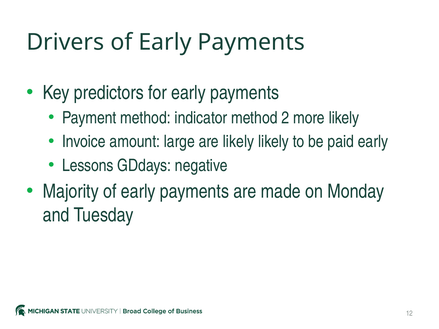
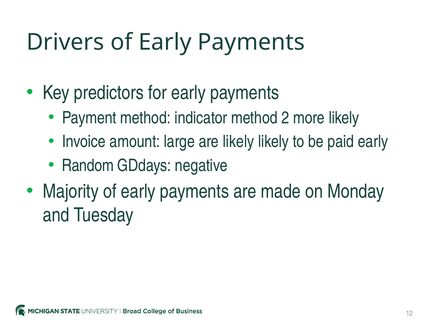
Lessons: Lessons -> Random
